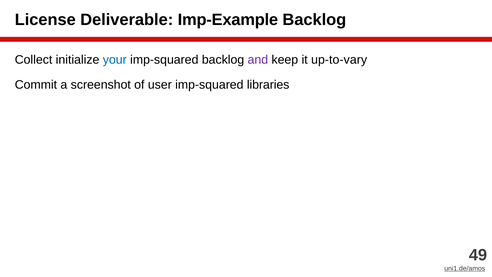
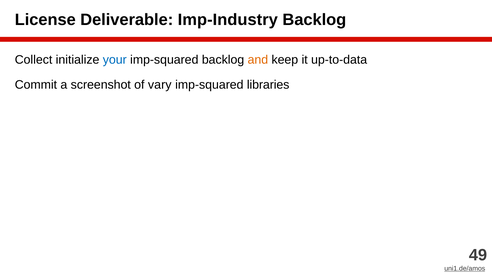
Imp-Example: Imp-Example -> Imp-Industry
and colour: purple -> orange
up-to-vary: up-to-vary -> up-to-data
user: user -> vary
